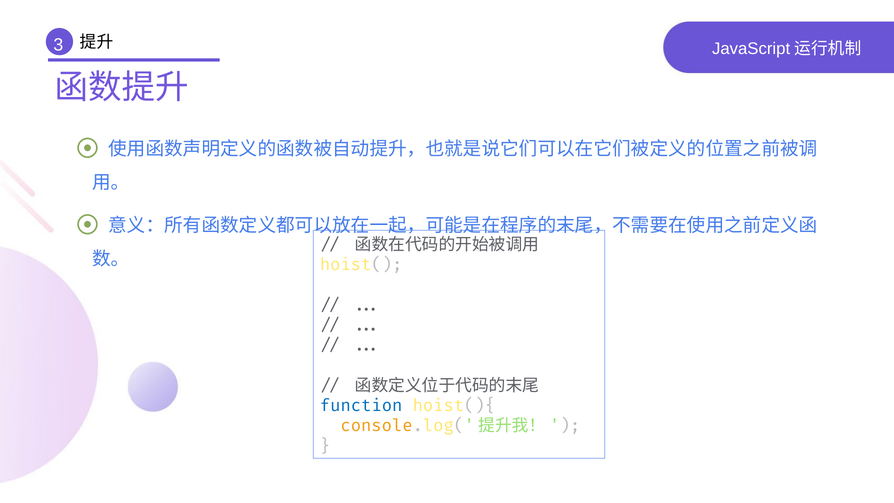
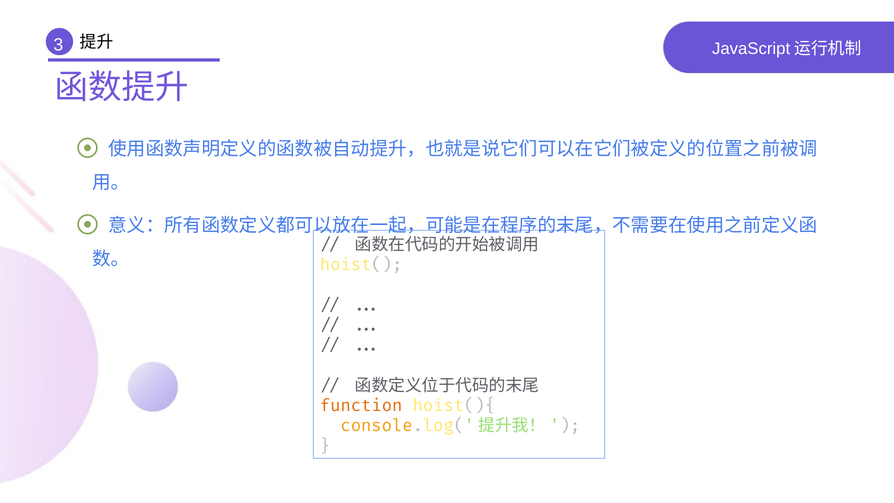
function colour: blue -> orange
